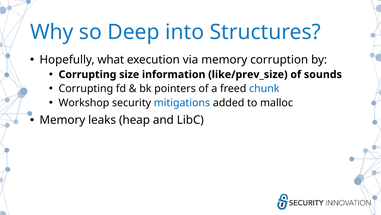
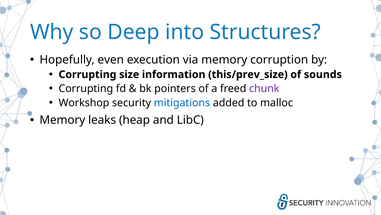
what: what -> even
like/prev_size: like/prev_size -> this/prev_size
chunk colour: blue -> purple
